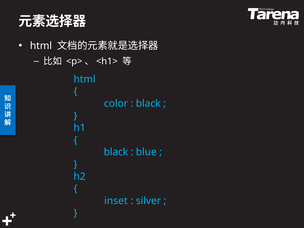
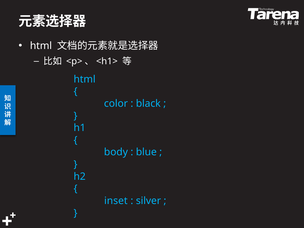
black at (116, 152): black -> body
